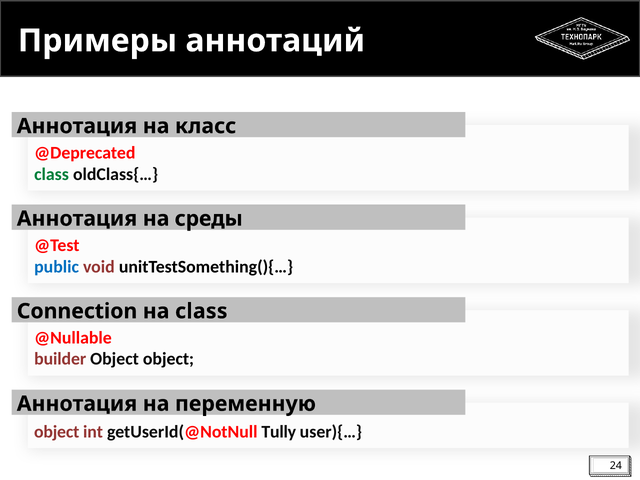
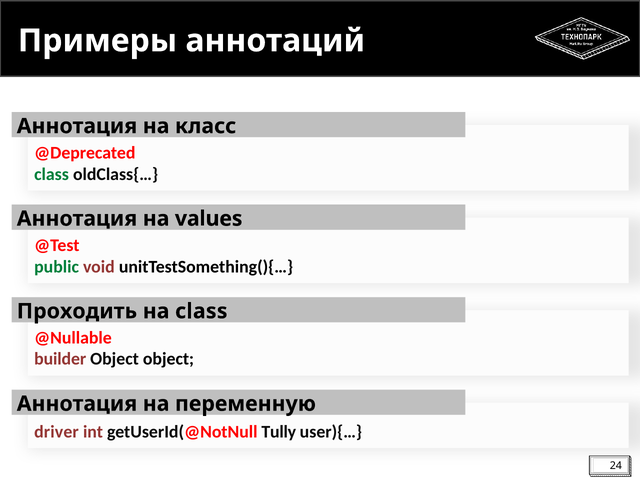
среды: среды -> values
public colour: blue -> green
Connection: Connection -> Проходить
object at (57, 432): object -> driver
